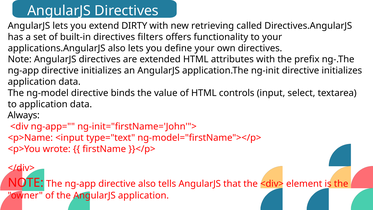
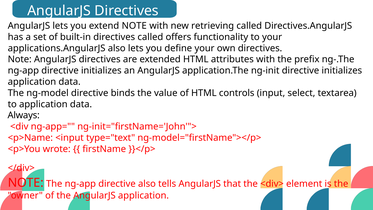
extend DIRTY: DIRTY -> NOTE
directives filters: filters -> called
